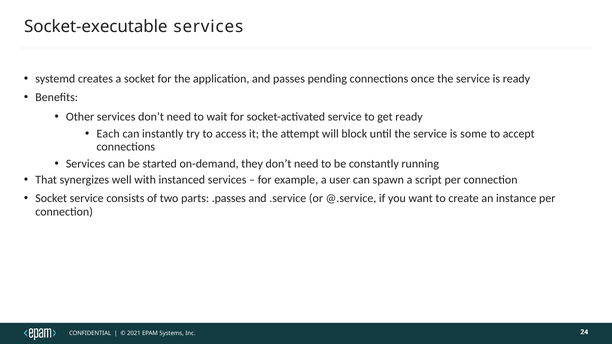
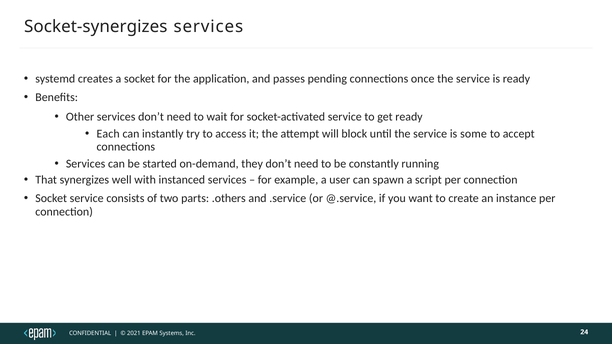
Socket-executable: Socket-executable -> Socket-synergizes
.passes: .passes -> .others
